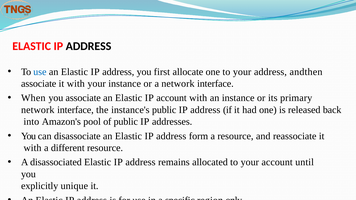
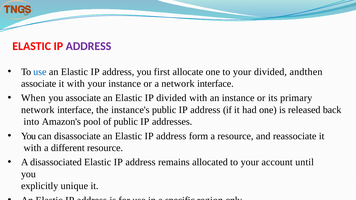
ADDRESS at (89, 46) colour: black -> purple
your address: address -> divided
IP account: account -> divided
